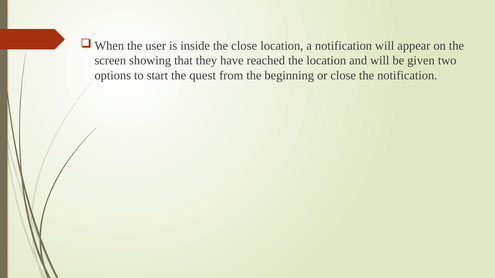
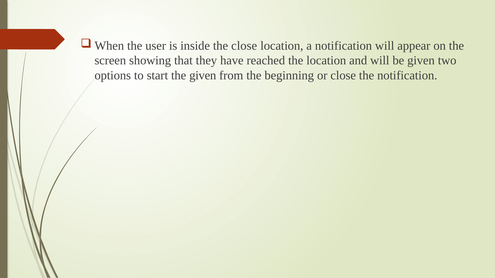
the quest: quest -> given
